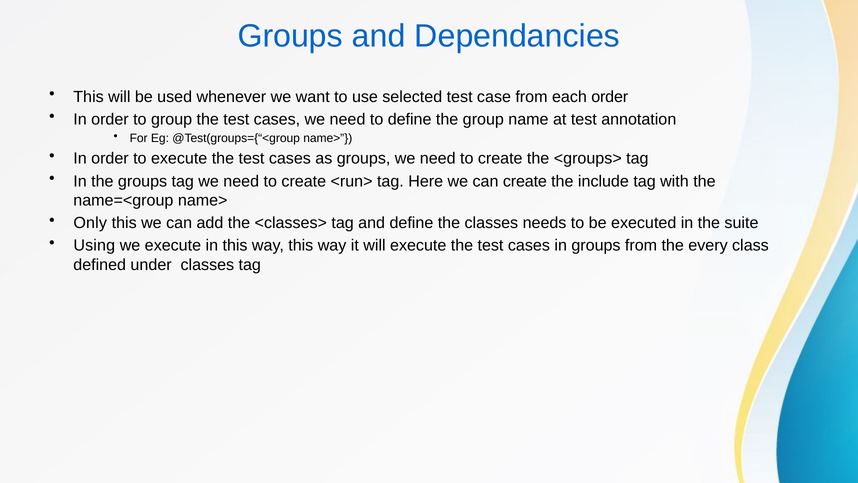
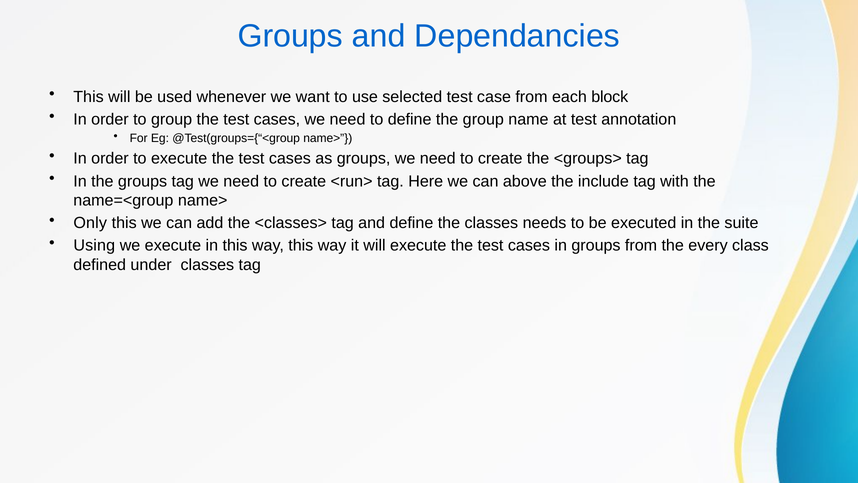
each order: order -> block
can create: create -> above
